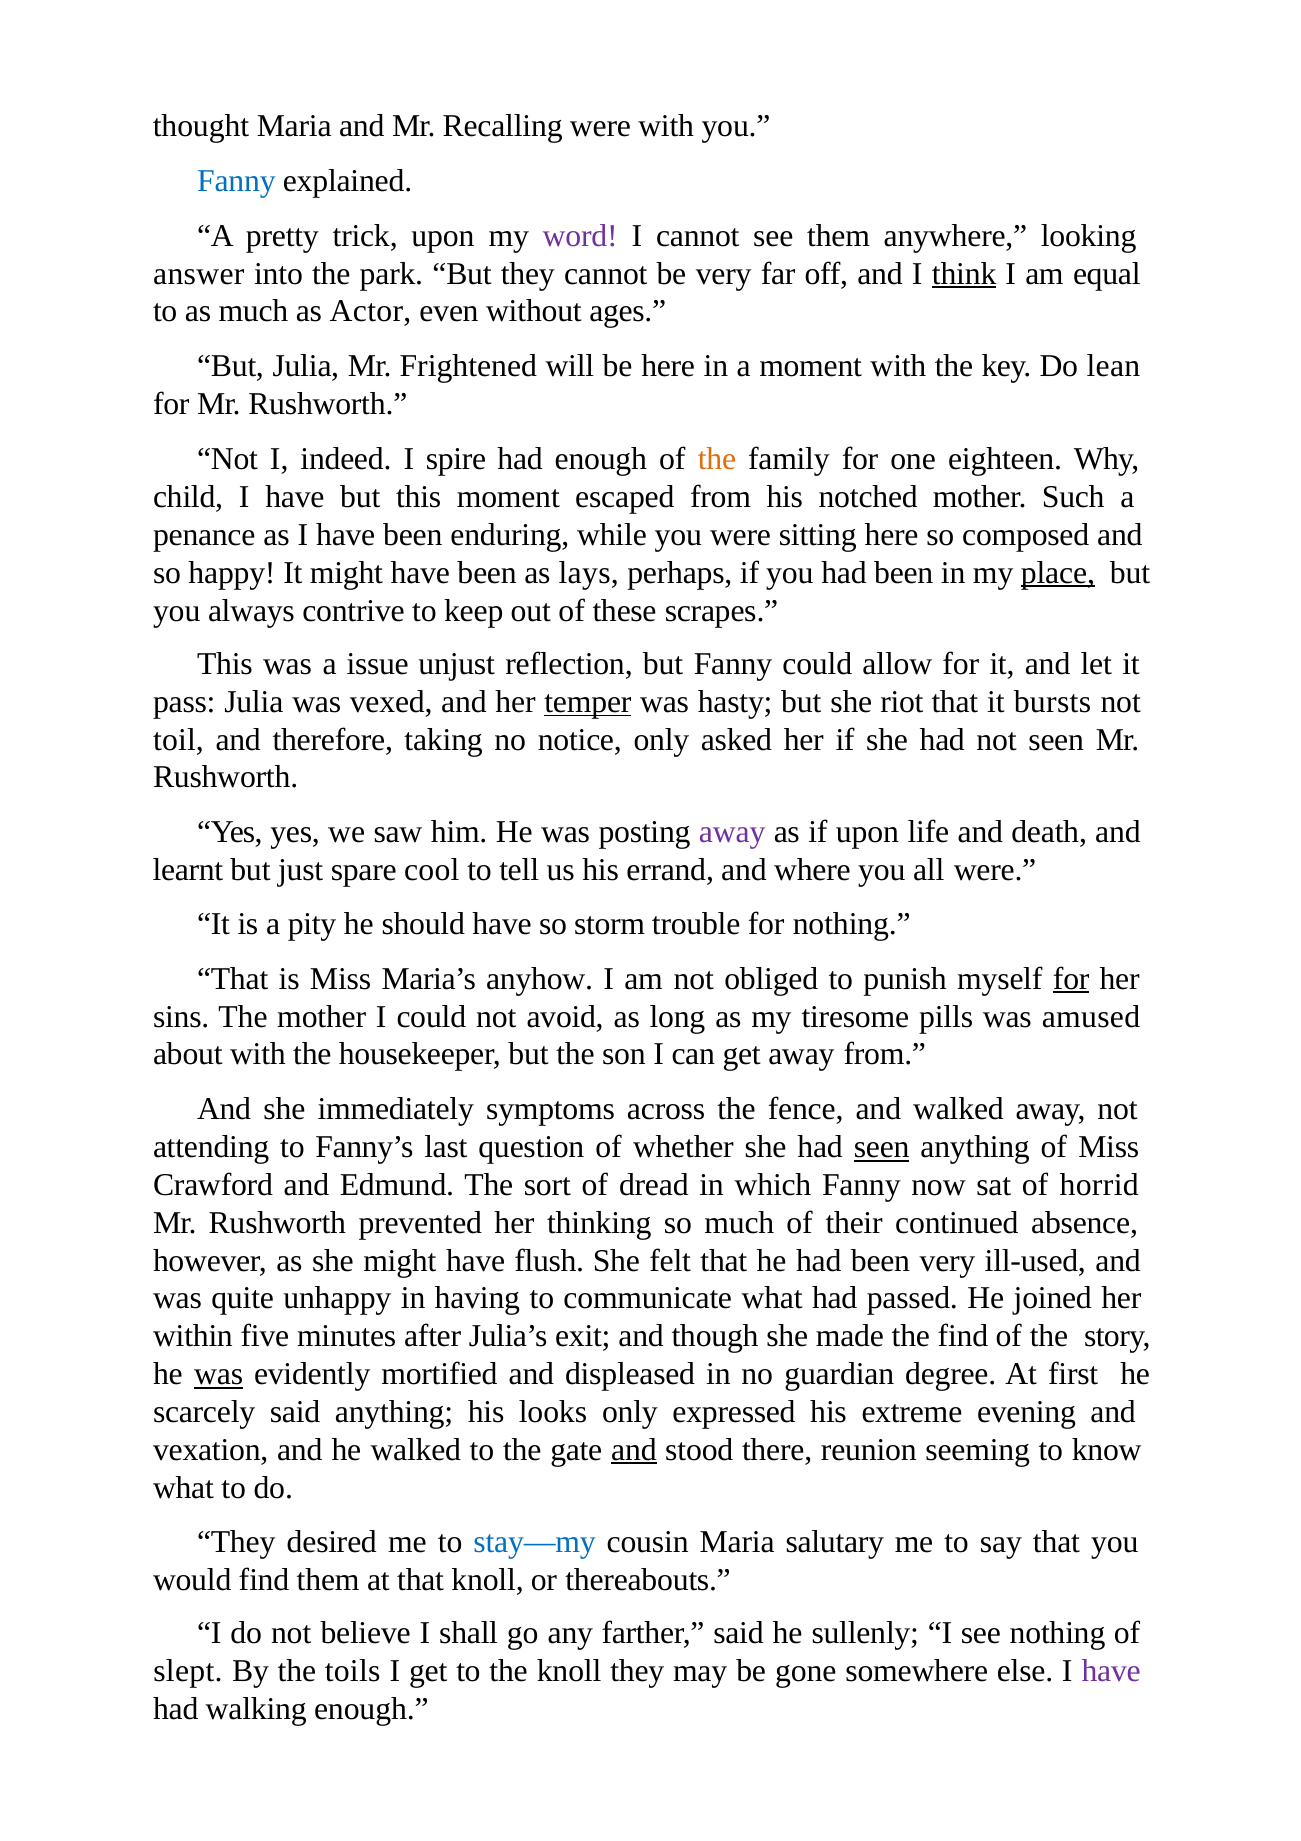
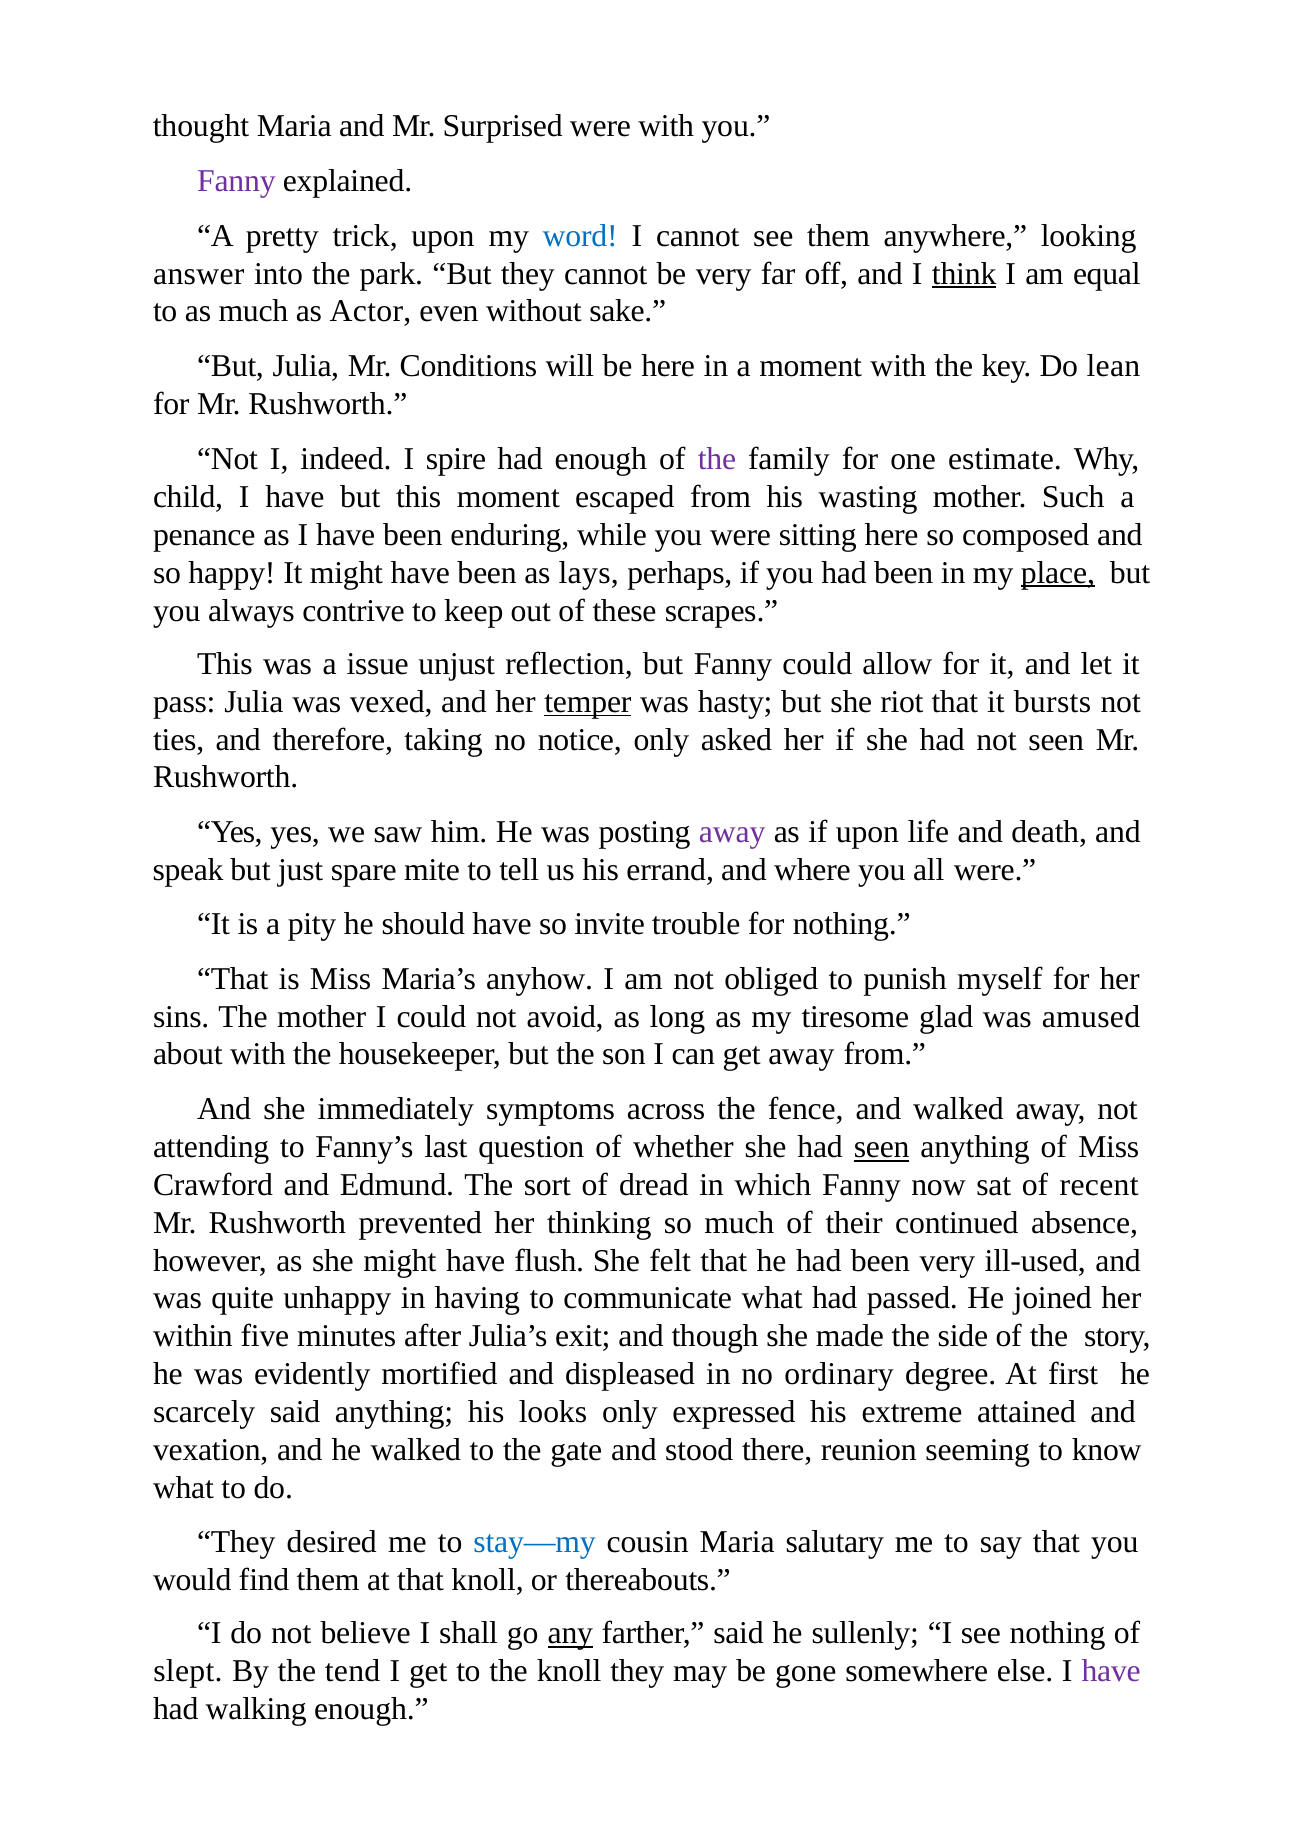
Recalling: Recalling -> Surprised
Fanny at (236, 181) colour: blue -> purple
word colour: purple -> blue
ages: ages -> sake
Frightened: Frightened -> Conditions
the at (717, 459) colour: orange -> purple
eighteen: eighteen -> estimate
notched: notched -> wasting
toil: toil -> ties
learnt: learnt -> speak
cool: cool -> mite
storm: storm -> invite
for at (1071, 979) underline: present -> none
pills: pills -> glad
horrid: horrid -> recent
the find: find -> side
was at (219, 1374) underline: present -> none
guardian: guardian -> ordinary
evening: evening -> attained
and at (634, 1450) underline: present -> none
any underline: none -> present
toils: toils -> tend
